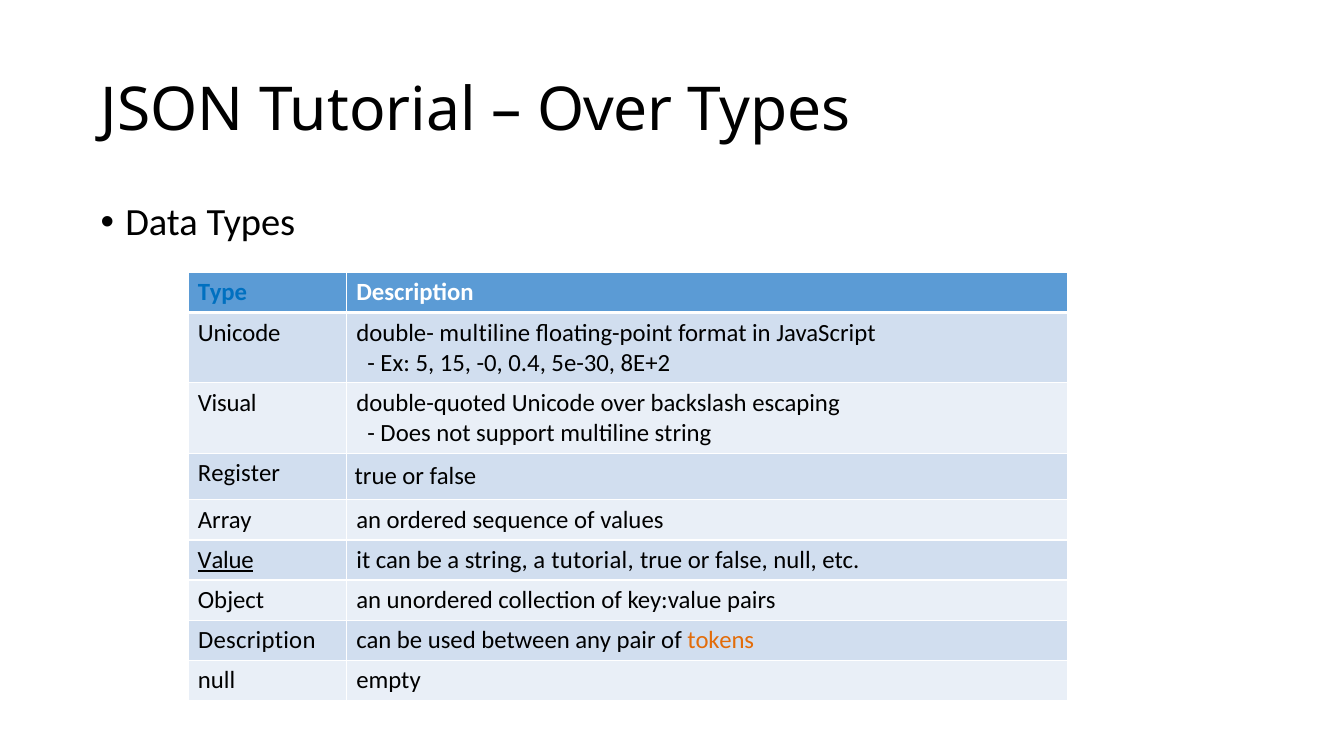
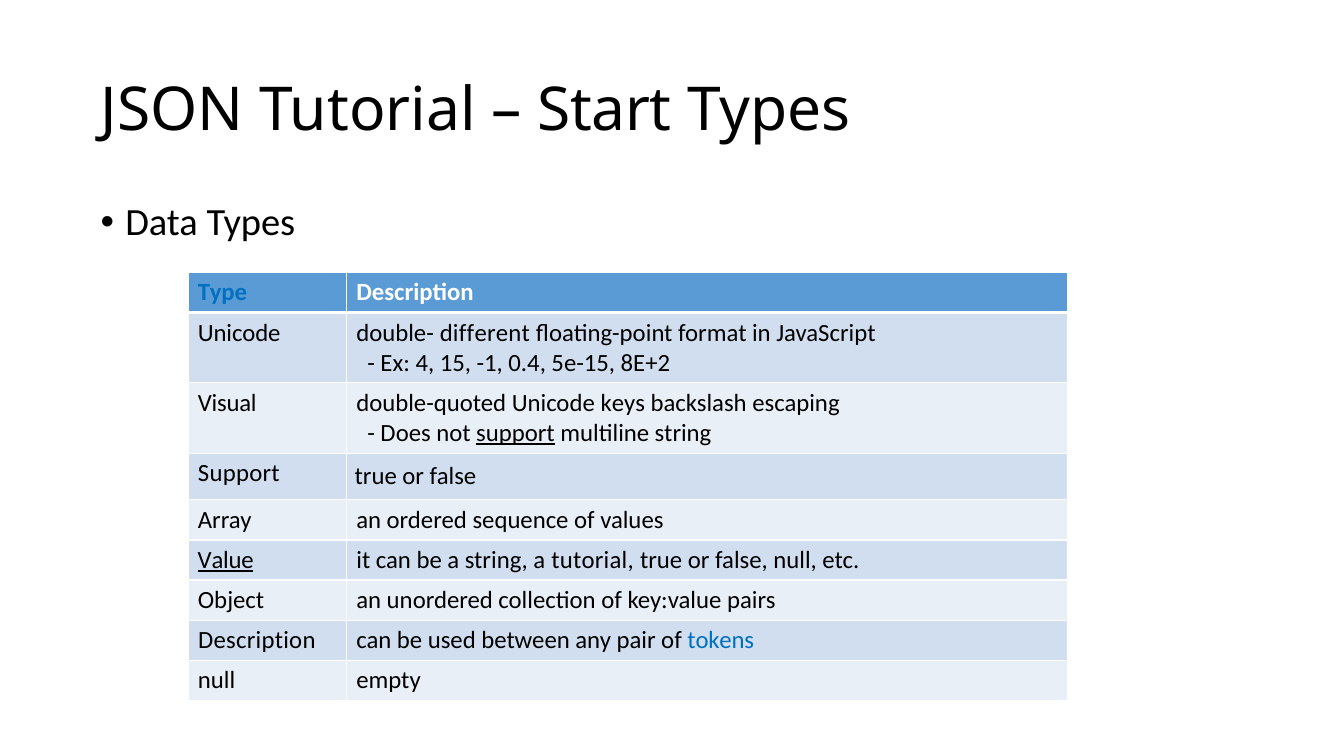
Over at (605, 111): Over -> Start
double- multiline: multiline -> different
5: 5 -> 4
-0: -0 -> -1
5e-30: 5e-30 -> 5e-15
Unicode over: over -> keys
support at (515, 434) underline: none -> present
Register at (239, 474): Register -> Support
tokens colour: orange -> blue
